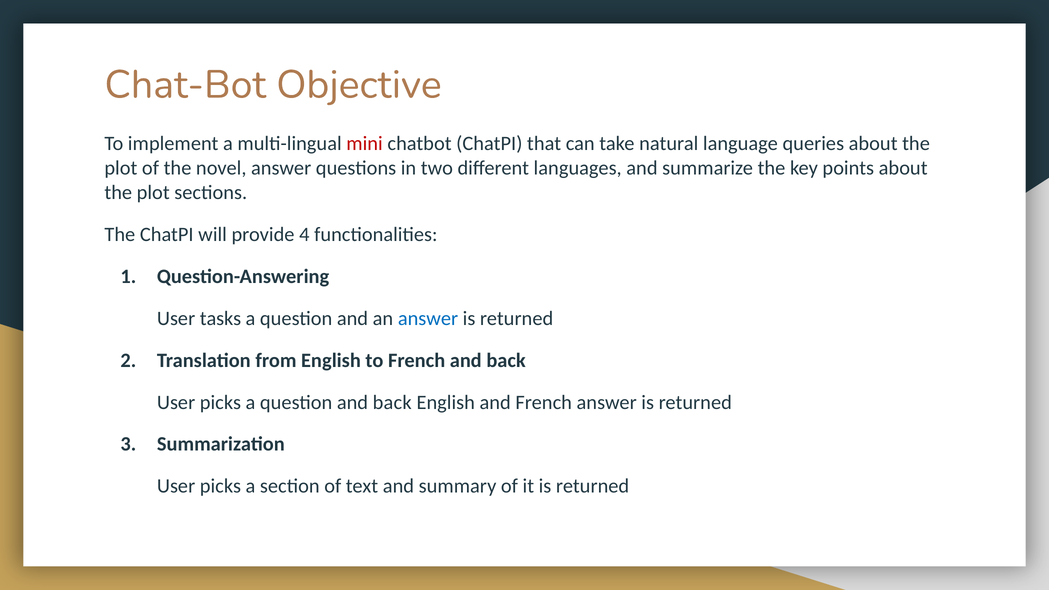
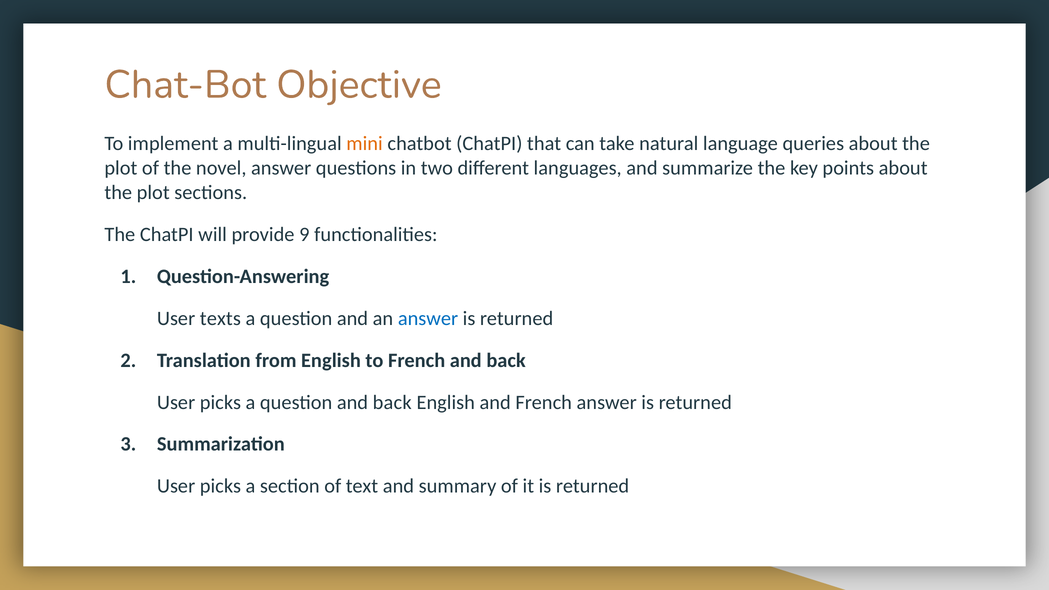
mini colour: red -> orange
4: 4 -> 9
tasks: tasks -> texts
